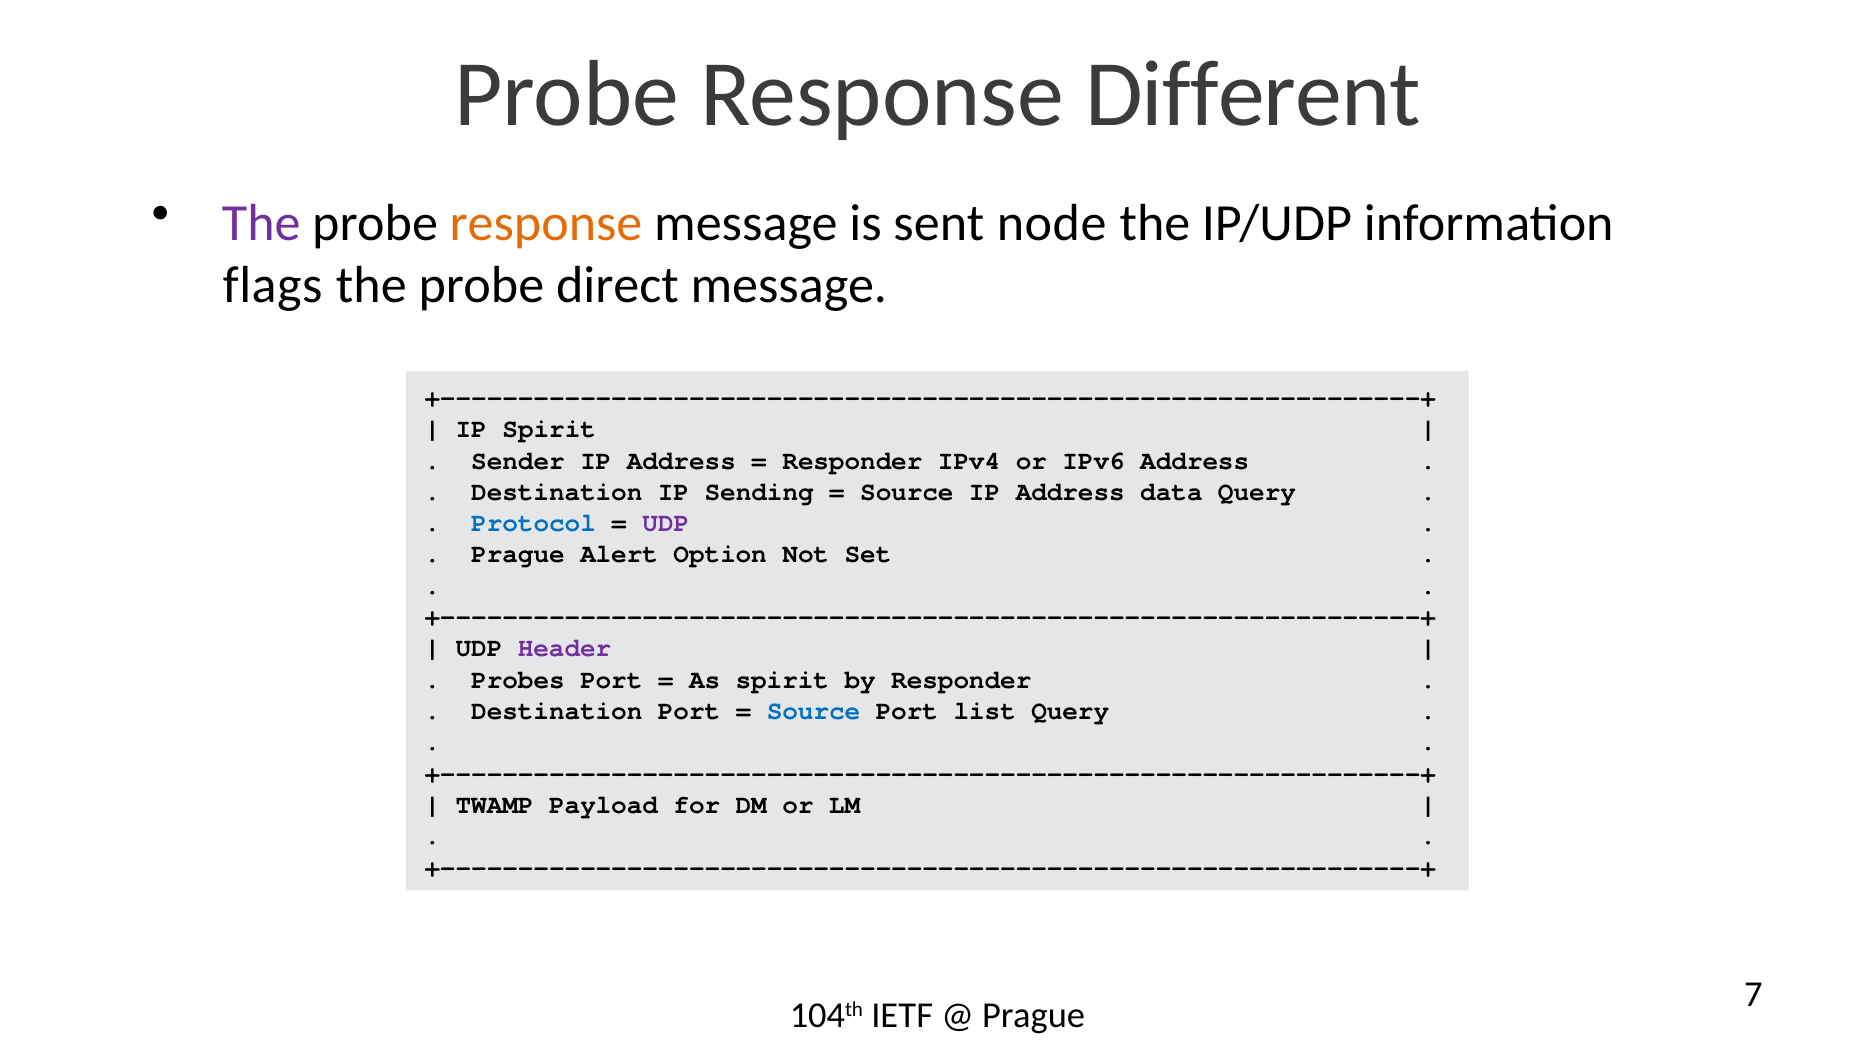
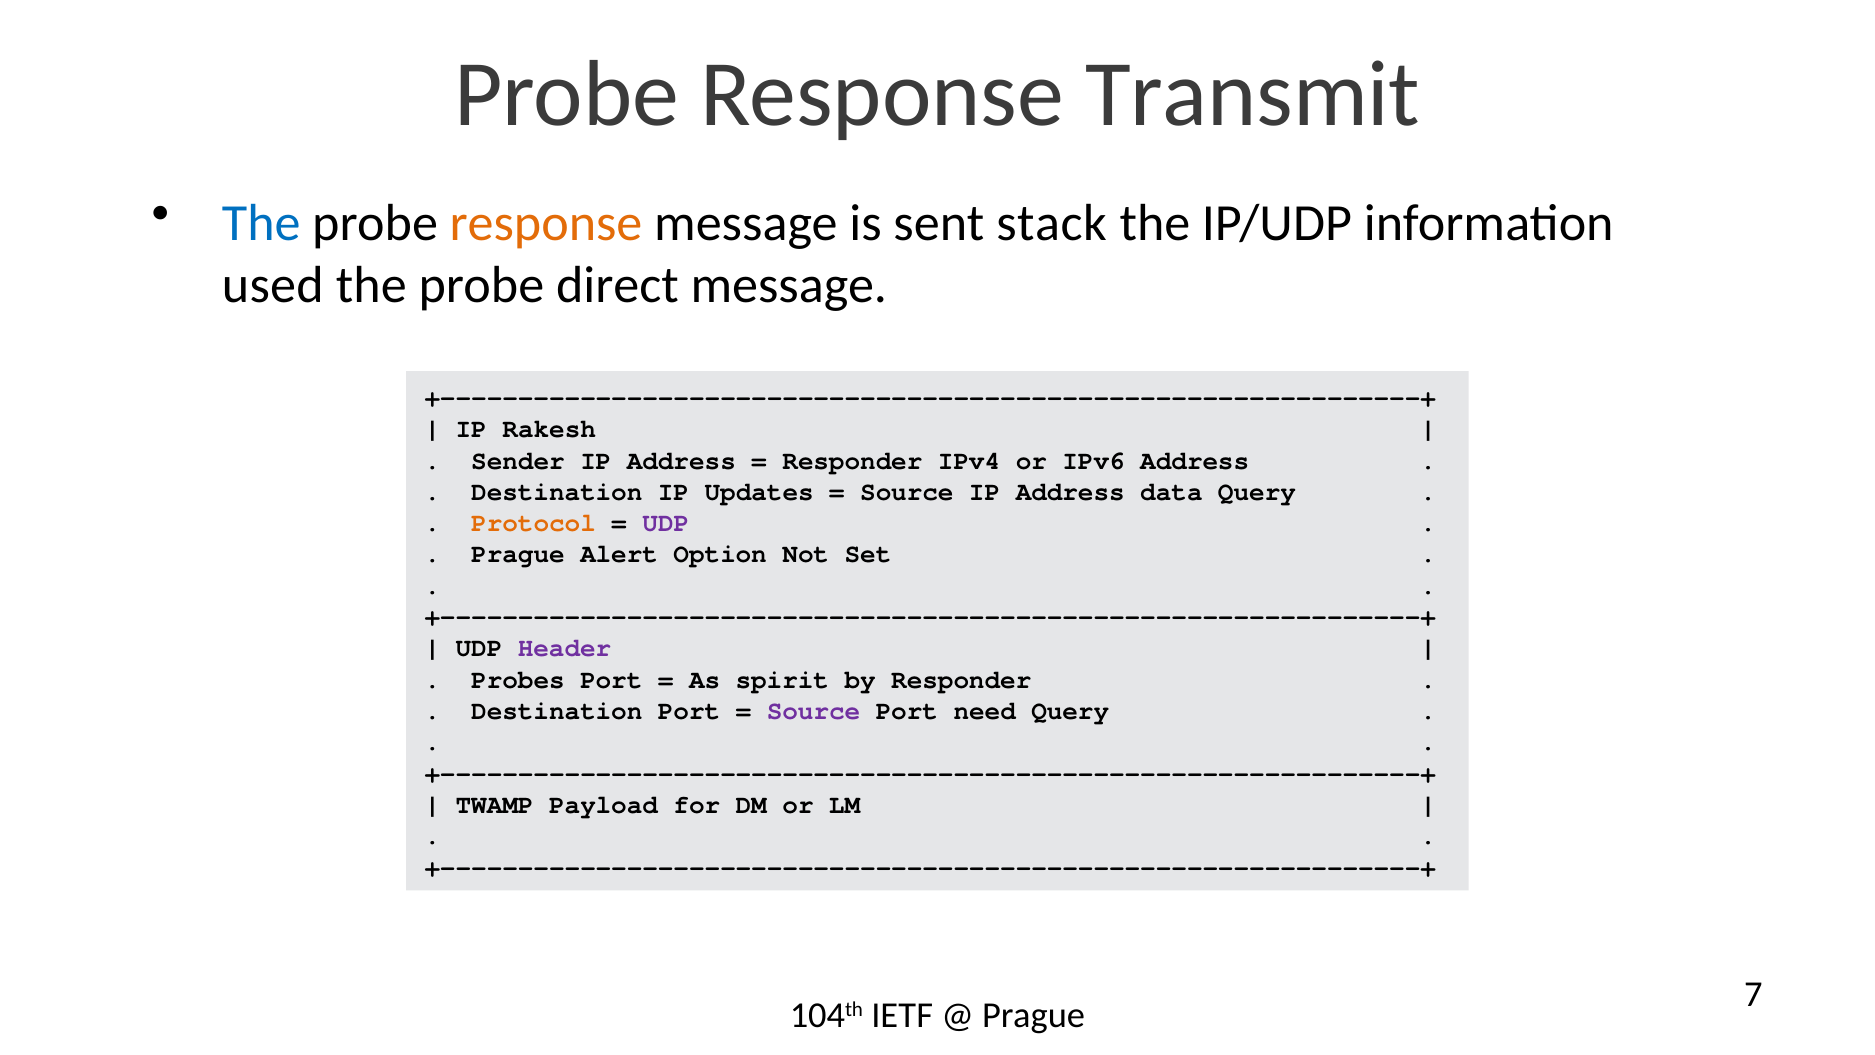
Different: Different -> Transmit
The at (261, 223) colour: purple -> blue
node: node -> stack
flags: flags -> used
IP Spirit: Spirit -> Rakesh
Sending: Sending -> Updates
Protocol colour: blue -> orange
Source at (814, 711) colour: blue -> purple
list: list -> need
